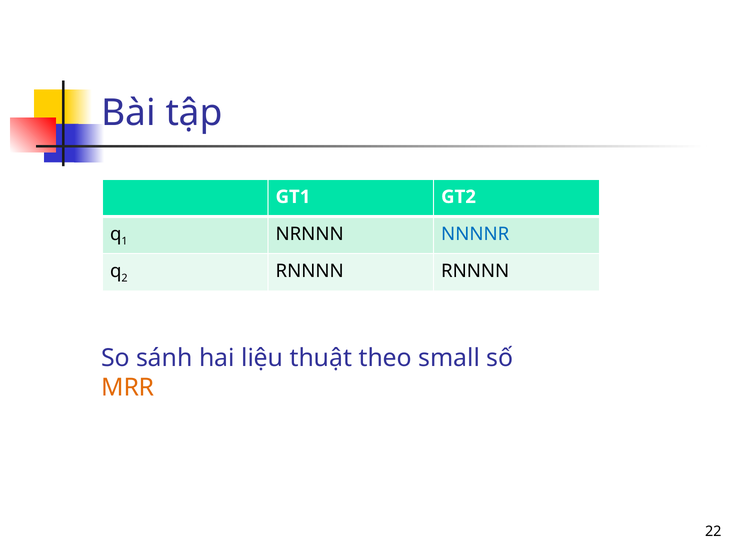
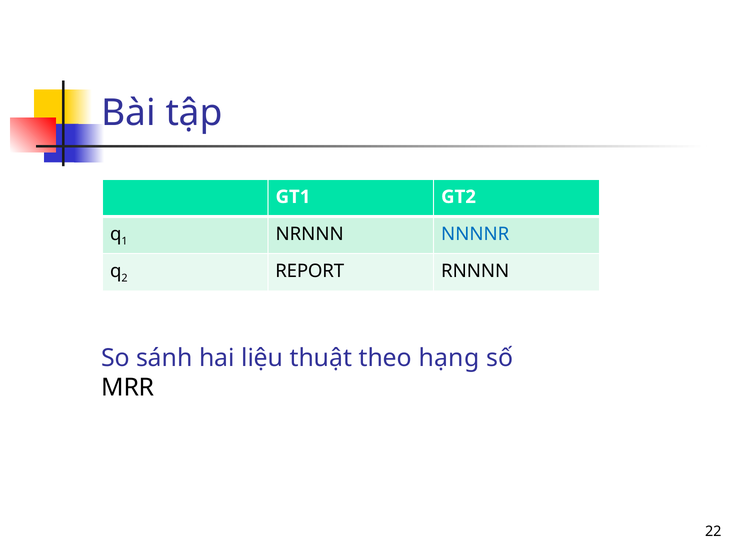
RNNNN at (310, 271): RNNNN -> REPORT
small: small -> hạng
MRR colour: orange -> black
